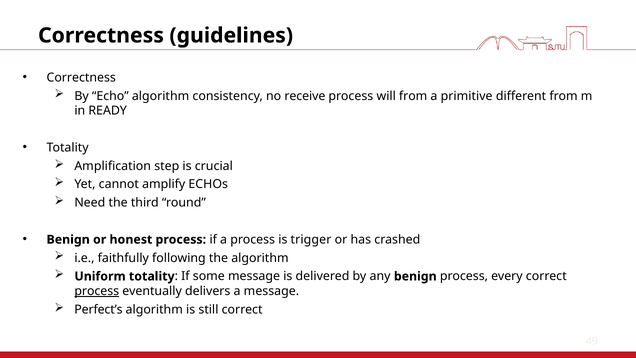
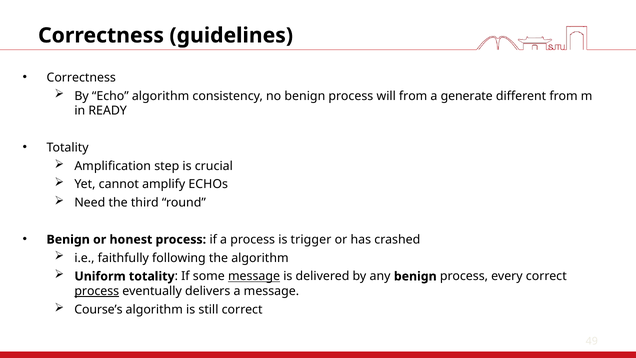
no receive: receive -> benign
primitive: primitive -> generate
message at (254, 276) underline: none -> present
Perfect’s: Perfect’s -> Course’s
